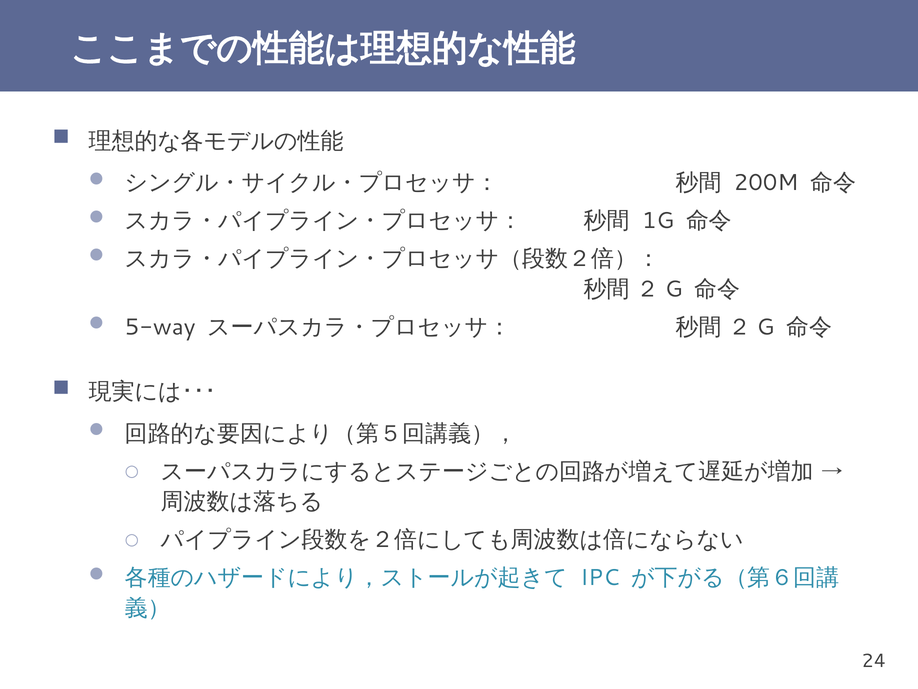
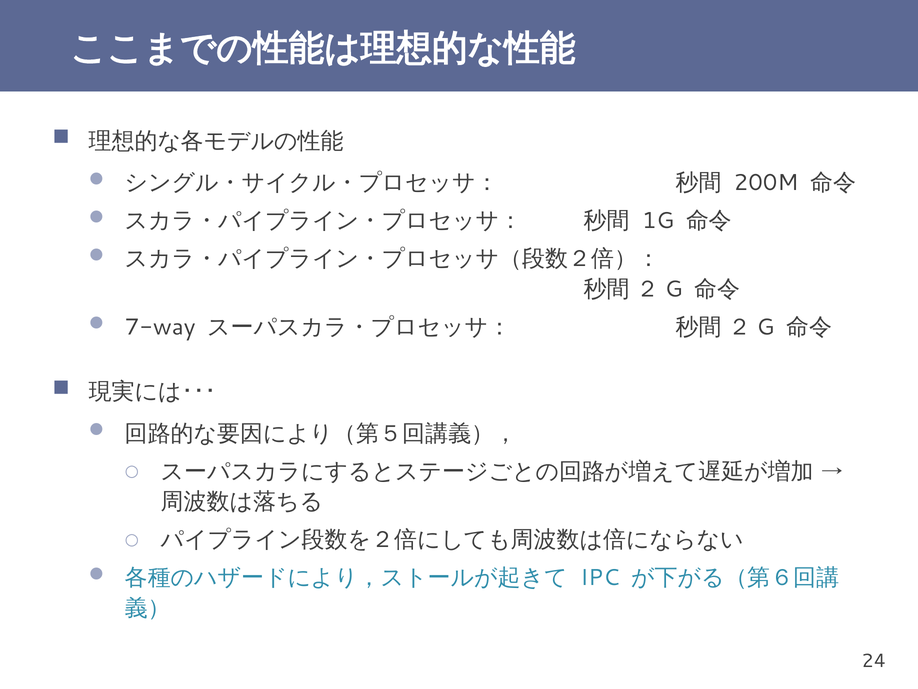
5-way: 5-way -> 7-way
